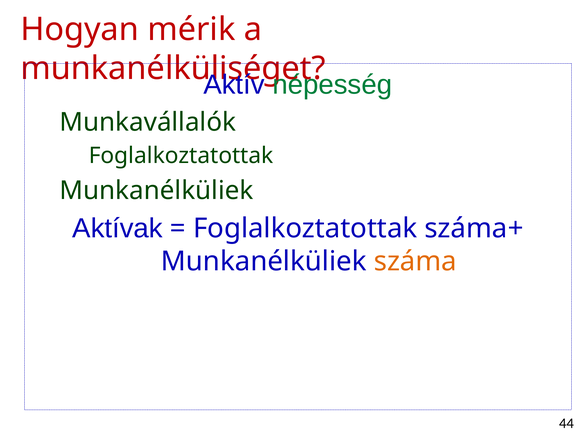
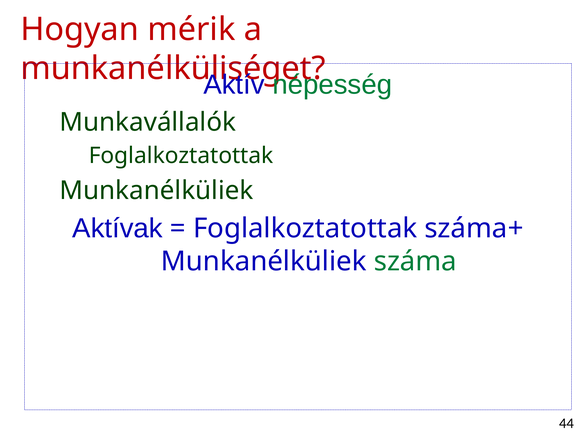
száma colour: orange -> green
